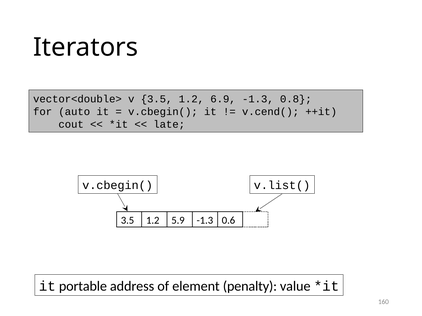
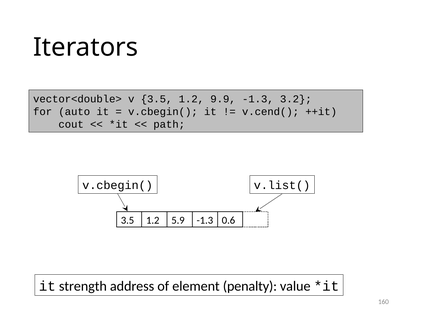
6.9: 6.9 -> 9.9
0.8: 0.8 -> 3.2
late: late -> path
portable: portable -> strength
